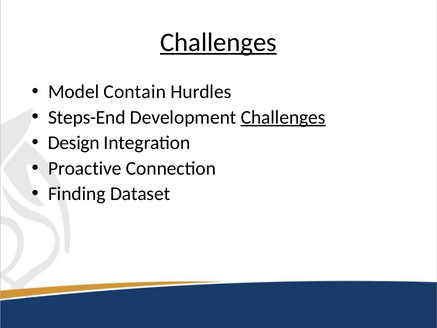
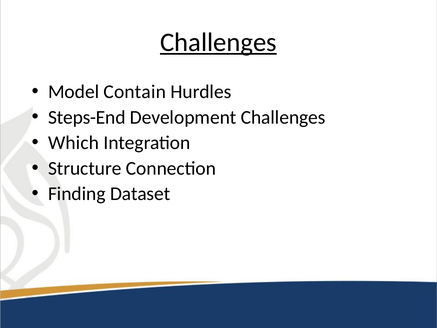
Challenges at (283, 117) underline: present -> none
Design: Design -> Which
Proactive: Proactive -> Structure
